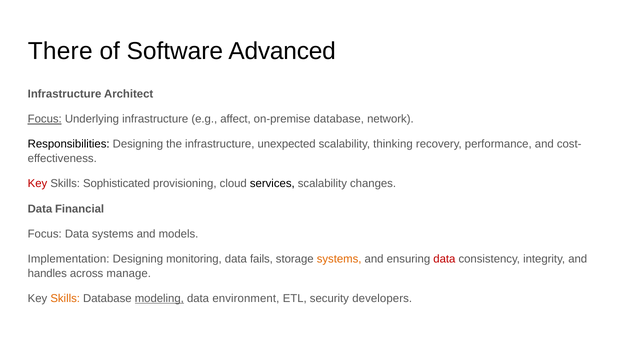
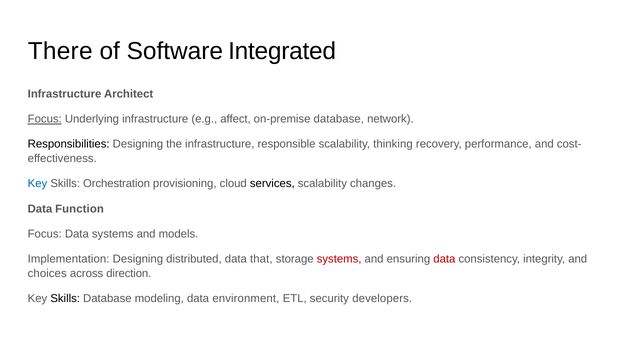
Advanced: Advanced -> Integrated
unexpected: unexpected -> responsible
Key at (38, 184) colour: red -> blue
Sophisticated: Sophisticated -> Orchestration
Financial: Financial -> Function
monitoring: monitoring -> distributed
fails: fails -> that
systems at (339, 259) colour: orange -> red
handles: handles -> choices
manage: manage -> direction
Skills at (65, 298) colour: orange -> black
modeling underline: present -> none
